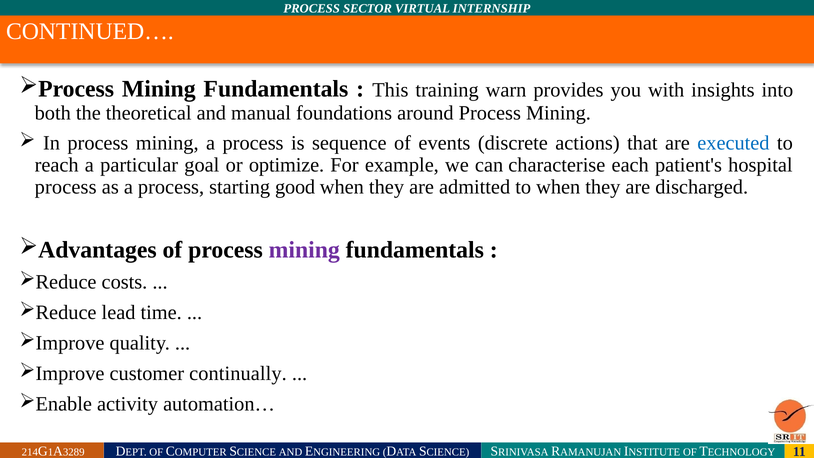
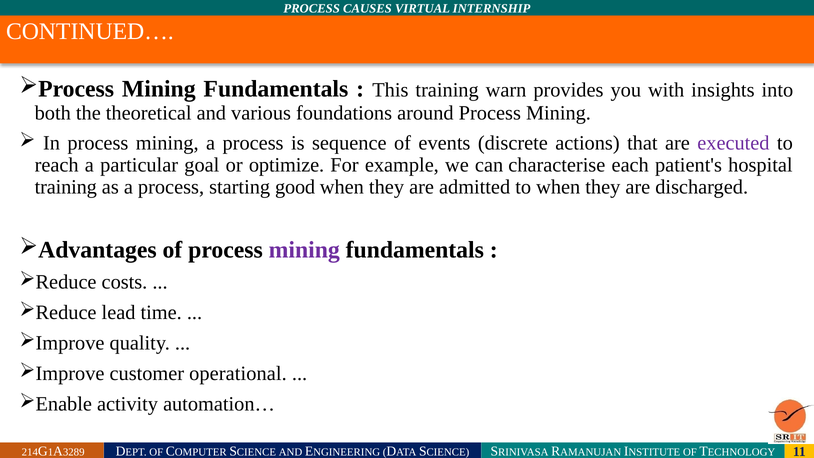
SECTOR: SECTOR -> CAUSES
manual: manual -> various
executed colour: blue -> purple
process at (66, 187): process -> training
continually: continually -> operational
